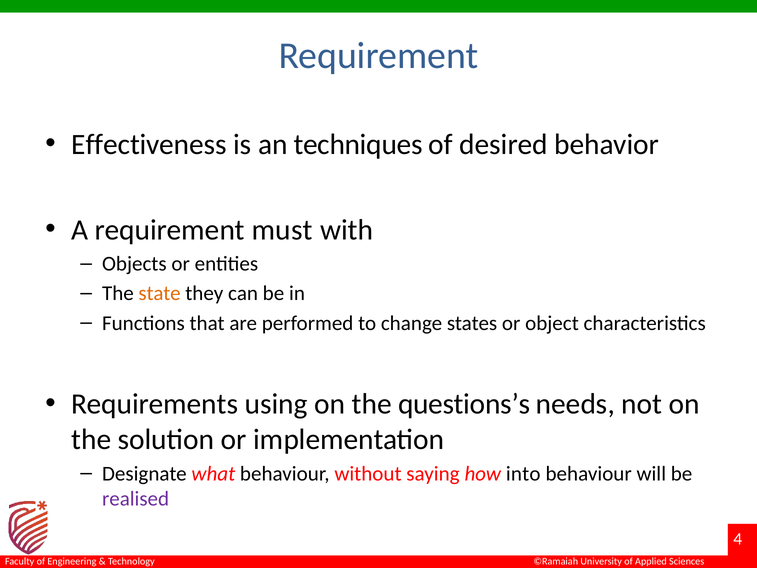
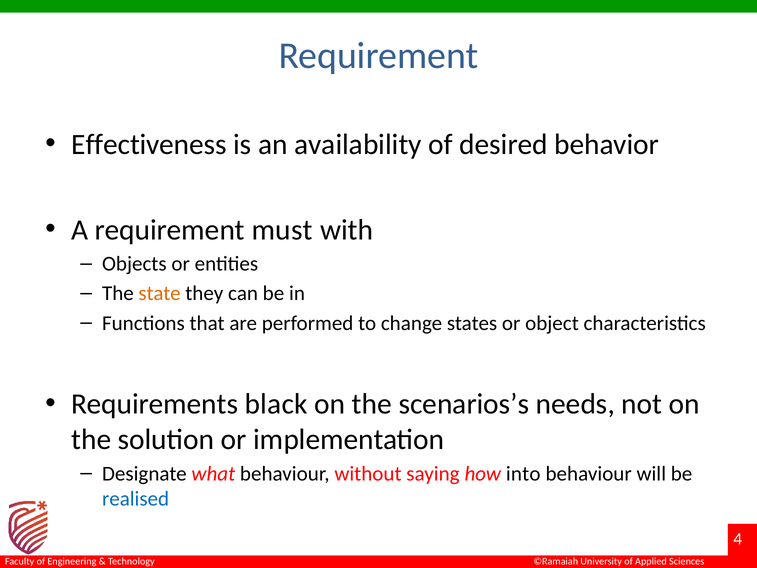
techniques: techniques -> availability
using: using -> black
questions’s: questions’s -> scenarios’s
realised colour: purple -> blue
